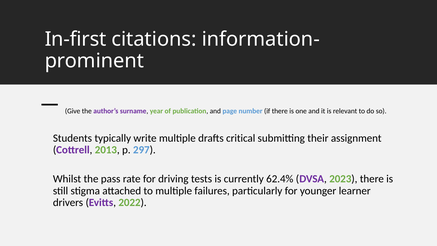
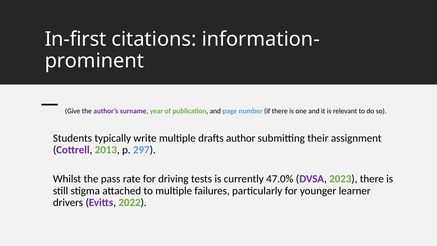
critical: critical -> author
62.4%: 62.4% -> 47.0%
